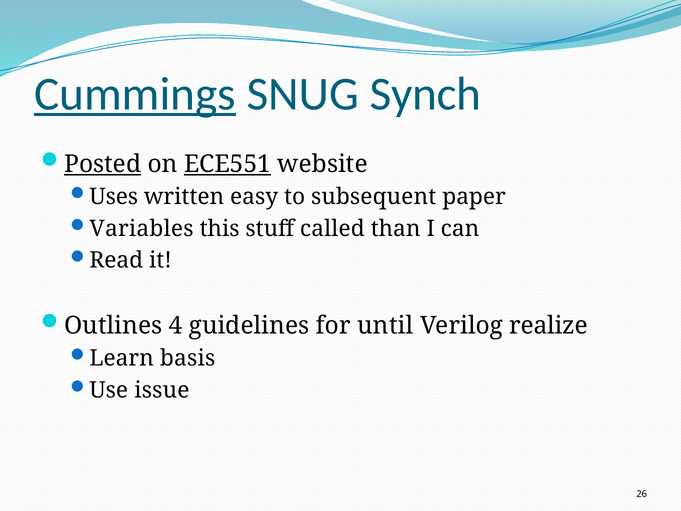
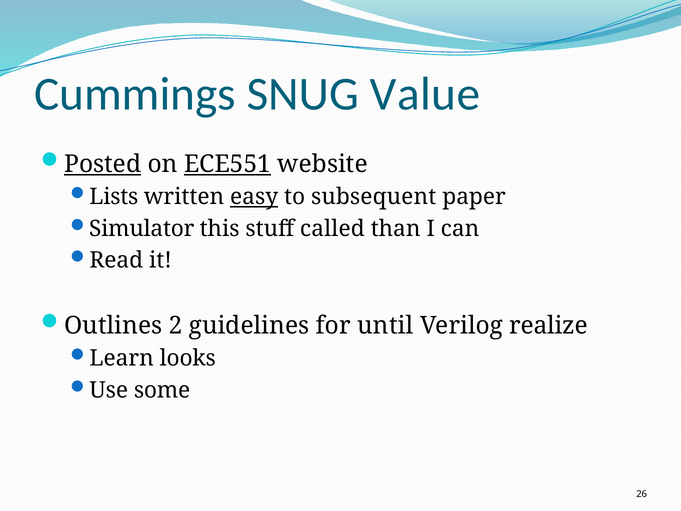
Cummings underline: present -> none
Synch: Synch -> Value
Uses: Uses -> Lists
easy underline: none -> present
Variables: Variables -> Simulator
4: 4 -> 2
basis: basis -> looks
issue: issue -> some
